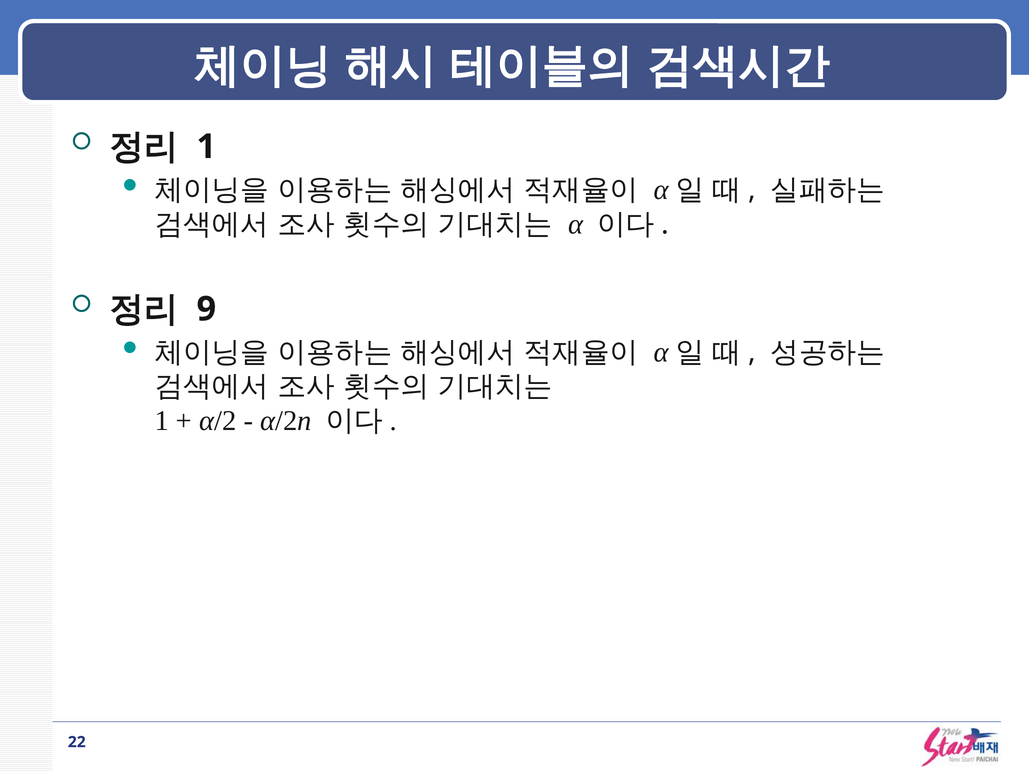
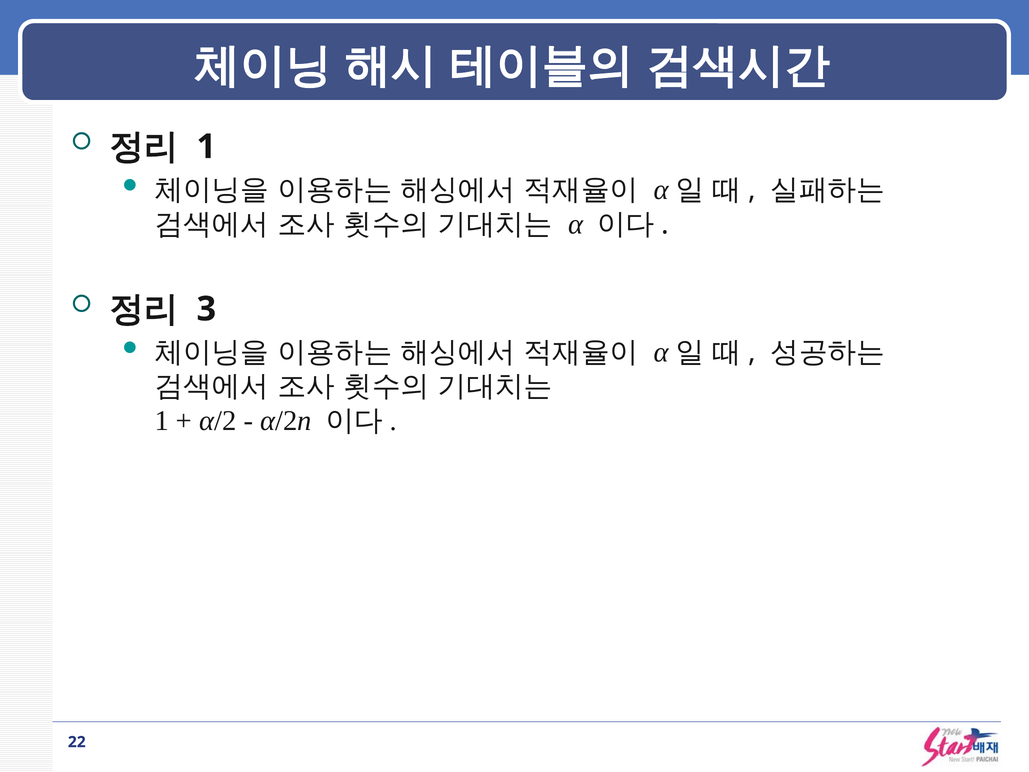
9: 9 -> 3
